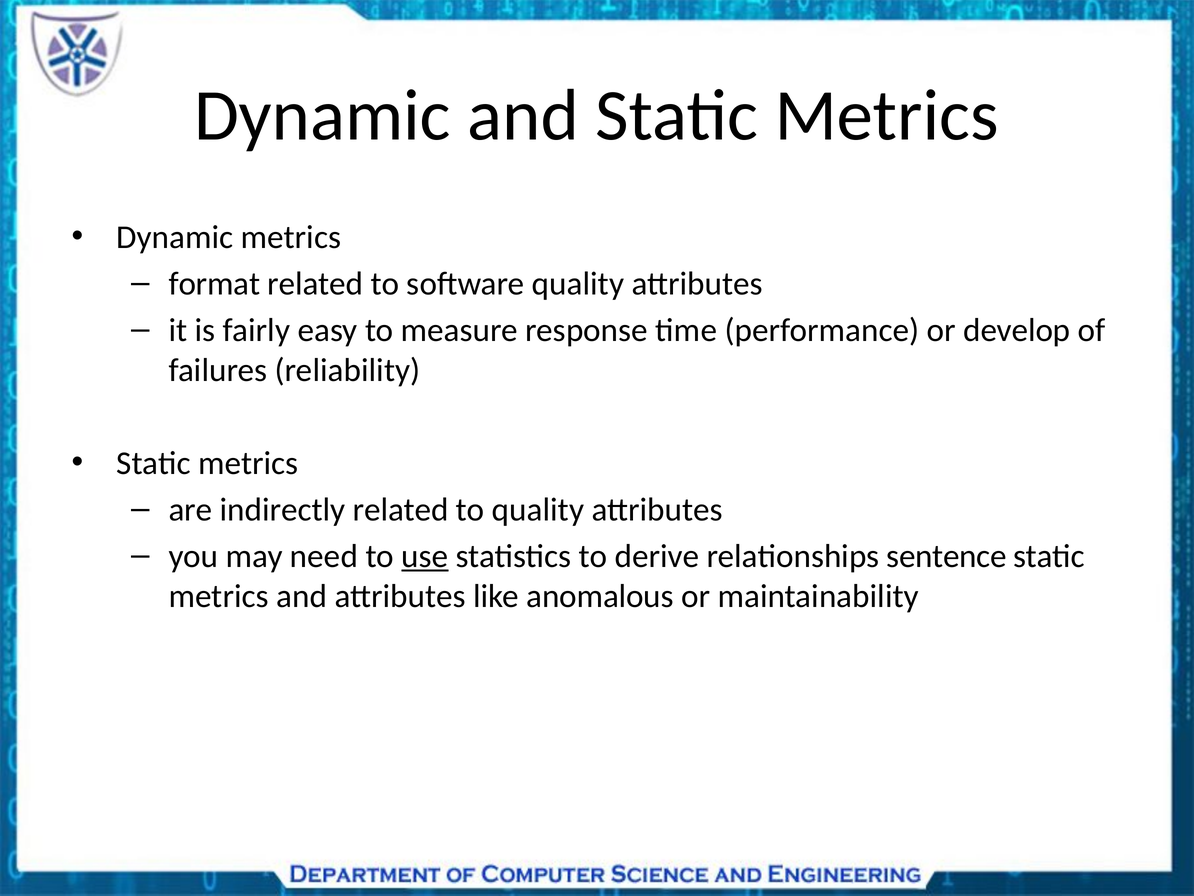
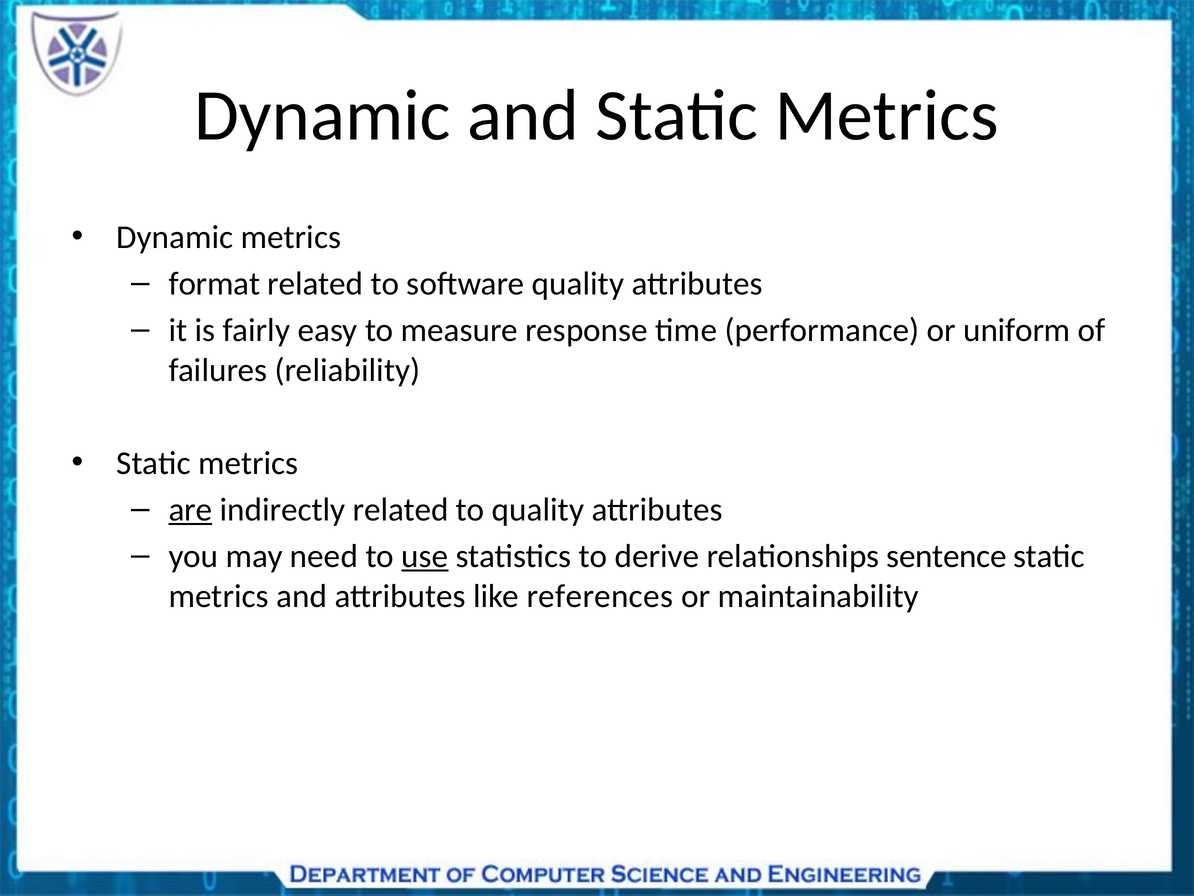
develop: develop -> uniform
are underline: none -> present
anomalous: anomalous -> references
